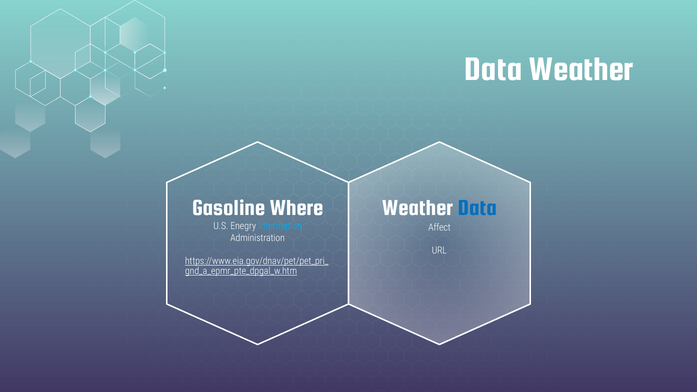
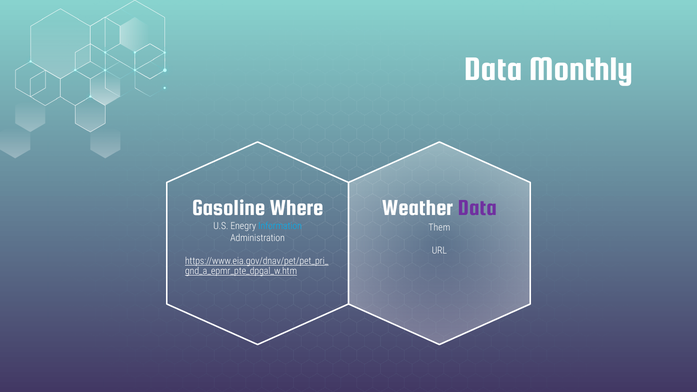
Data Weather: Weather -> Monthly
Data at (477, 208) colour: blue -> purple
Affect: Affect -> Them
